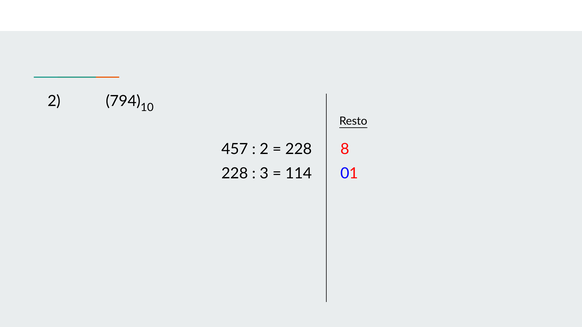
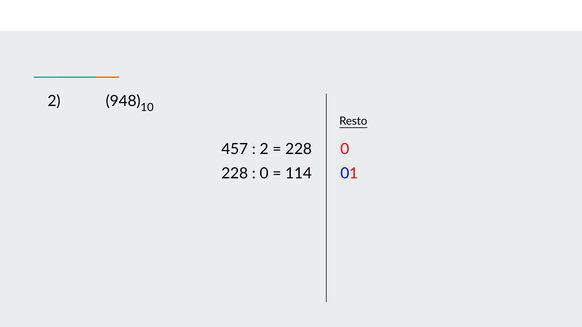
794: 794 -> 948
228 8: 8 -> 0
3 at (264, 174): 3 -> 0
